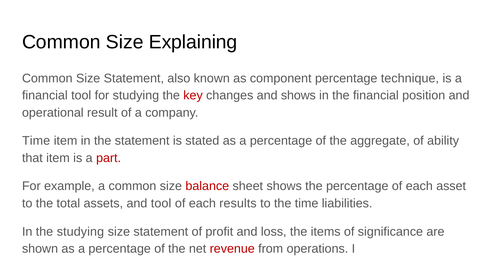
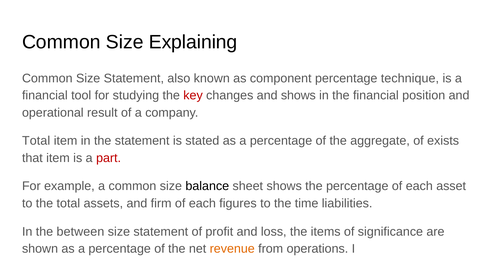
Time at (36, 141): Time -> Total
ability: ability -> exists
balance colour: red -> black
and tool: tool -> firm
results: results -> figures
the studying: studying -> between
revenue colour: red -> orange
